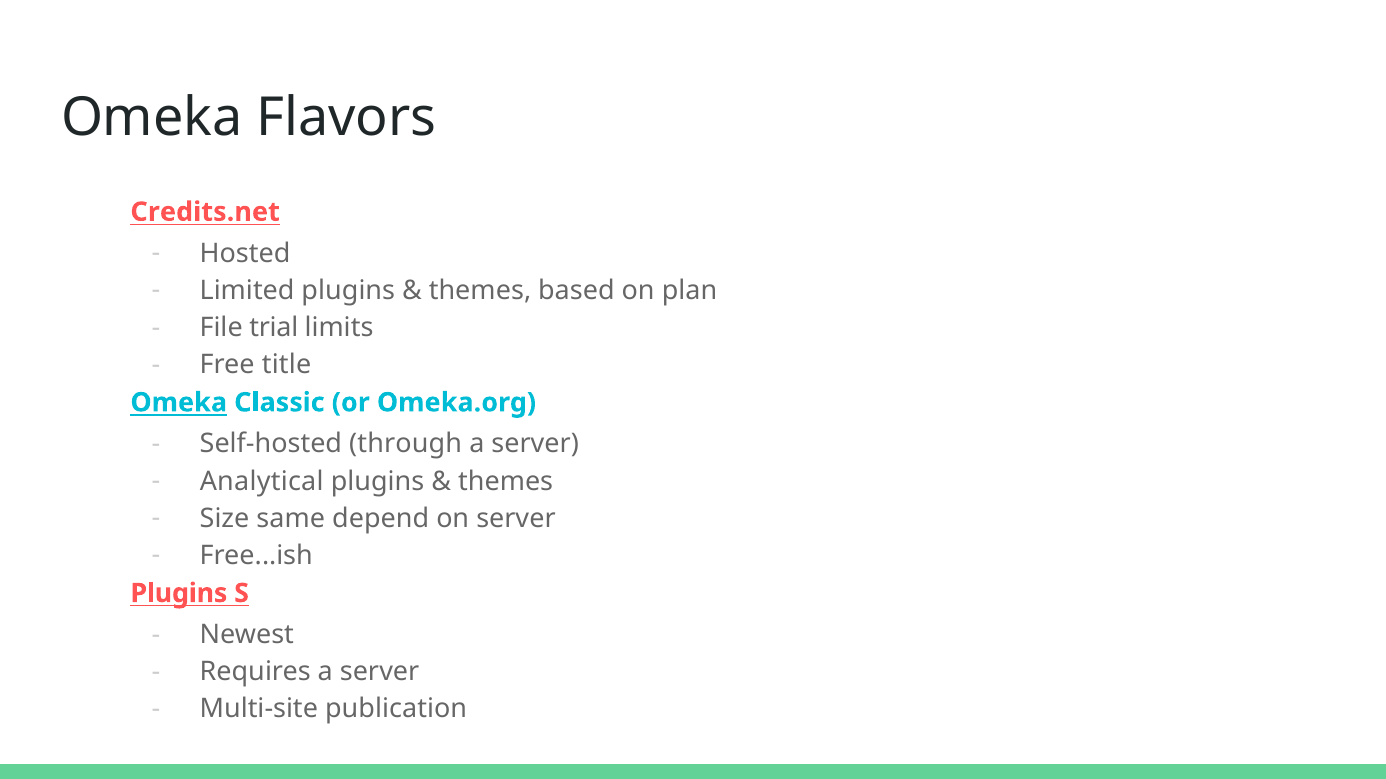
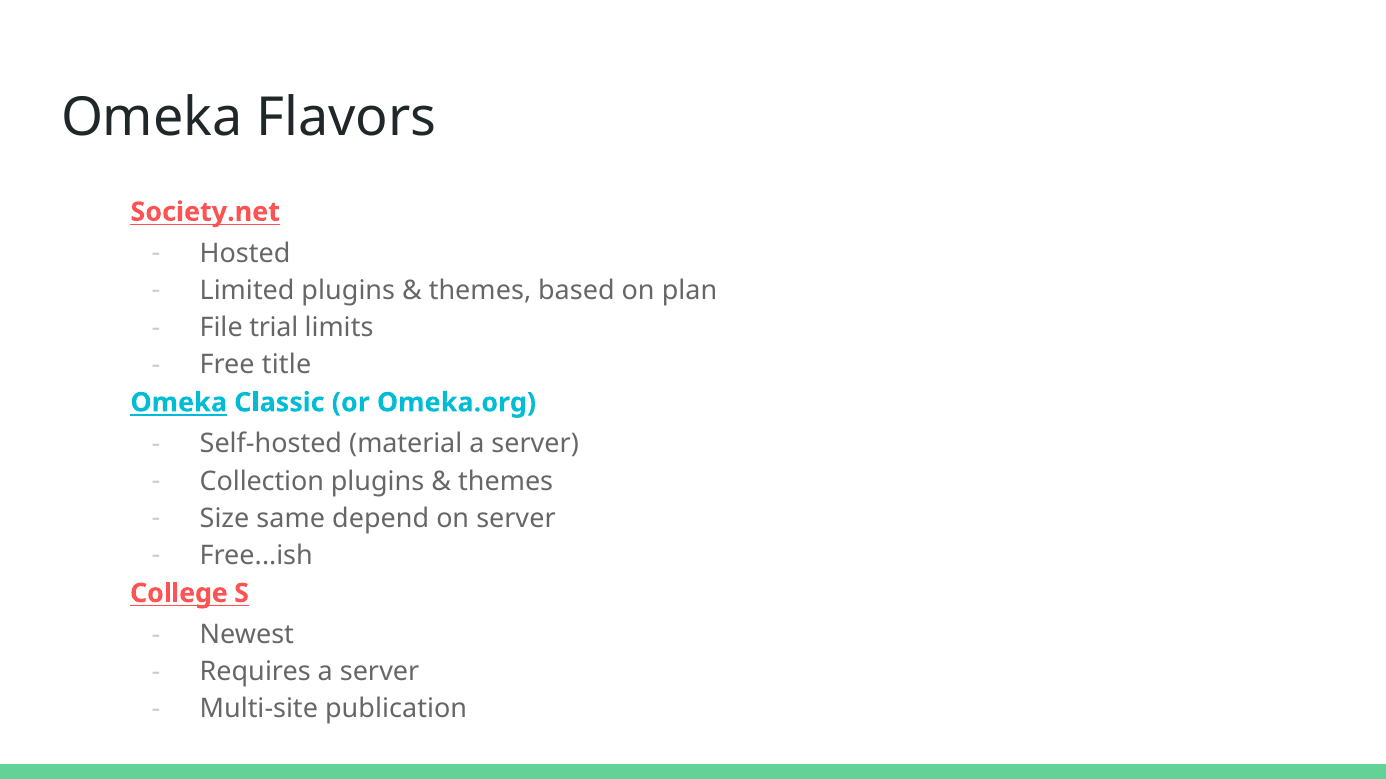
Credits.net: Credits.net -> Society.net
through: through -> material
Analytical: Analytical -> Collection
Plugins at (179, 594): Plugins -> College
